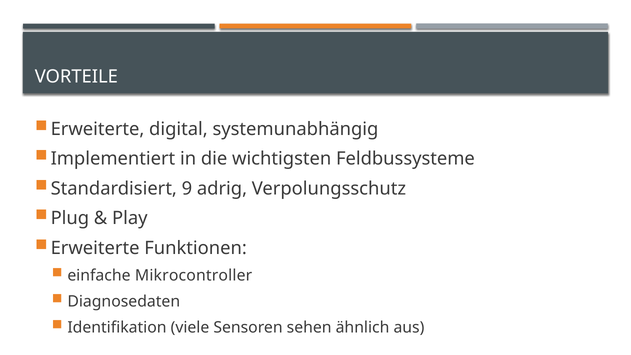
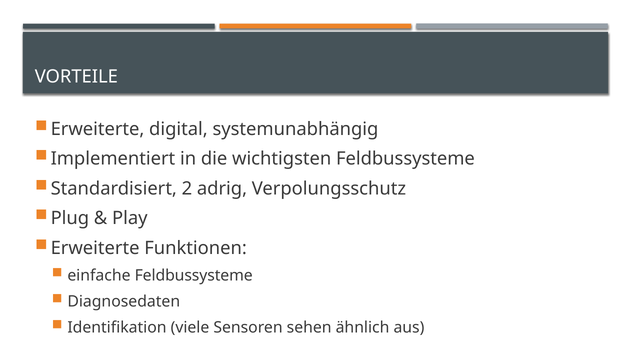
9: 9 -> 2
einfache Mikrocontroller: Mikrocontroller -> Feldbussysteme
